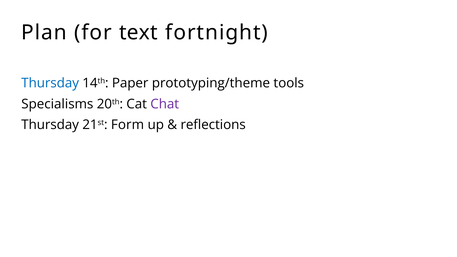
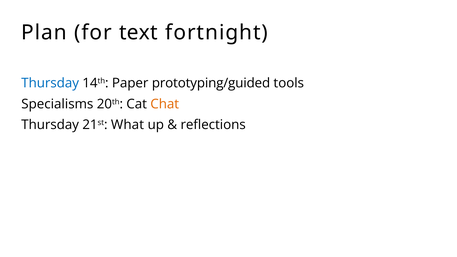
prototyping/theme: prototyping/theme -> prototyping/guided
Chat colour: purple -> orange
Form: Form -> What
